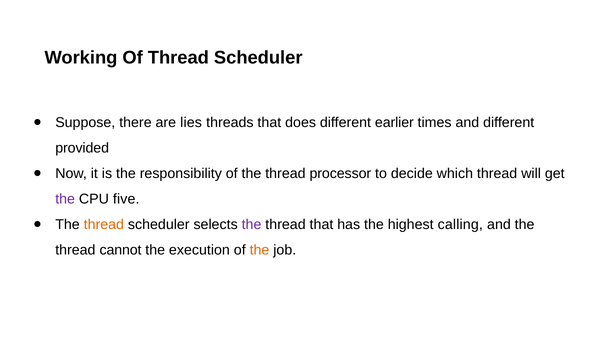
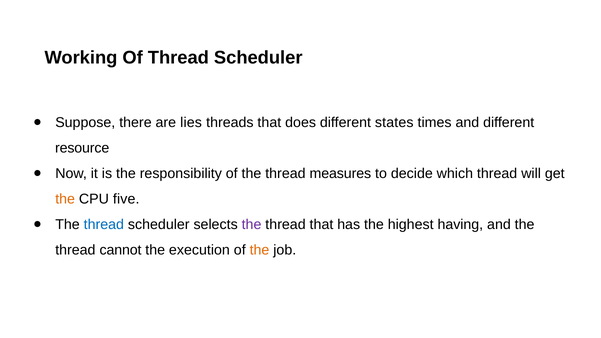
earlier: earlier -> states
provided: provided -> resource
processor: processor -> measures
the at (65, 199) colour: purple -> orange
thread at (104, 225) colour: orange -> blue
calling: calling -> having
